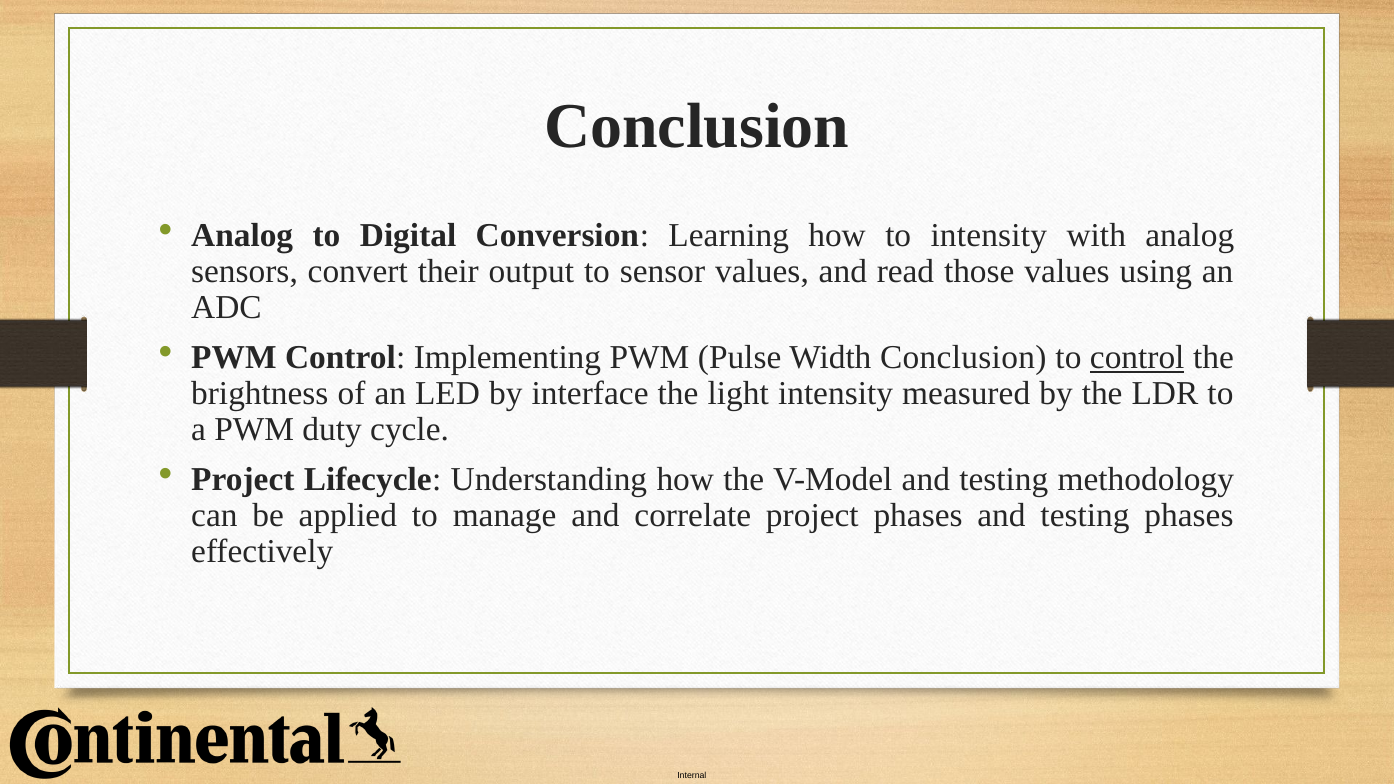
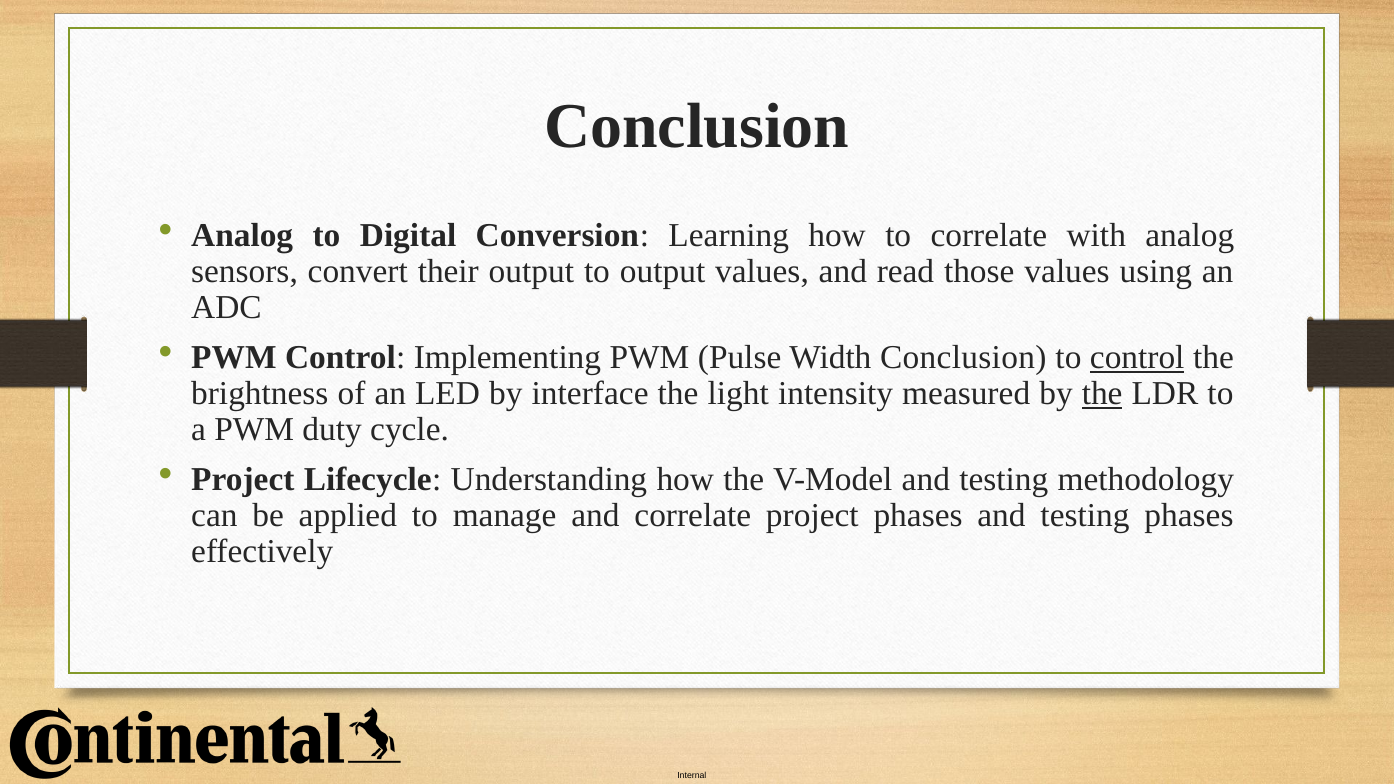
to intensity: intensity -> correlate
to sensor: sensor -> output
the at (1102, 394) underline: none -> present
